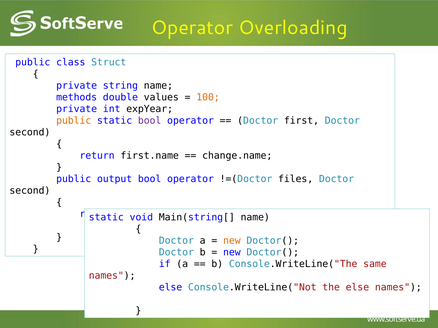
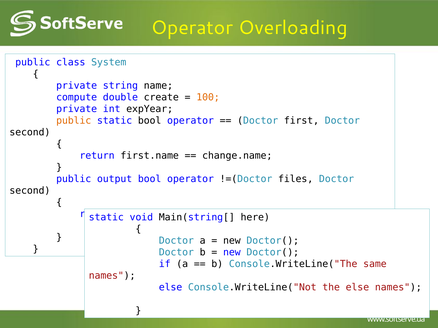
Struct: Struct -> System
methods: methods -> compute
values: values -> create
bool at (150, 121) colour: purple -> black
name at (255, 218): name -> here
new at (232, 241) colour: orange -> black
